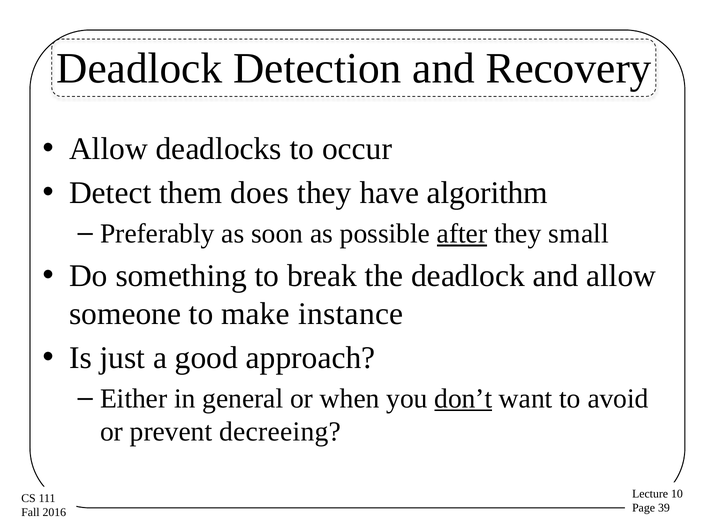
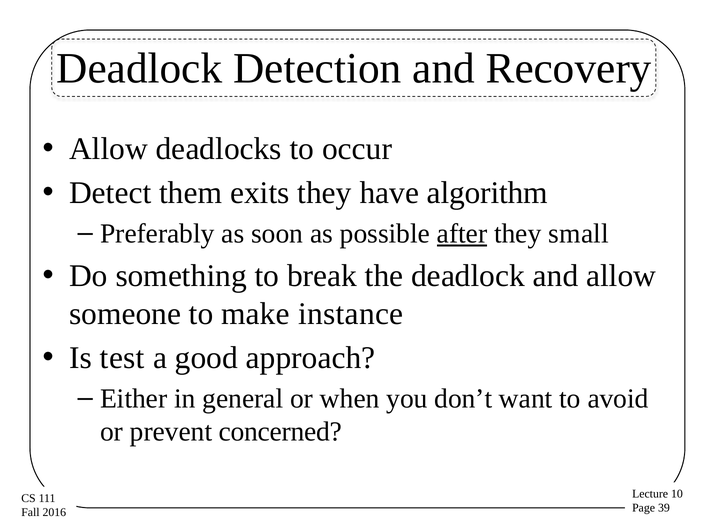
does: does -> exits
just: just -> test
don’t underline: present -> none
decreeing: decreeing -> concerned
